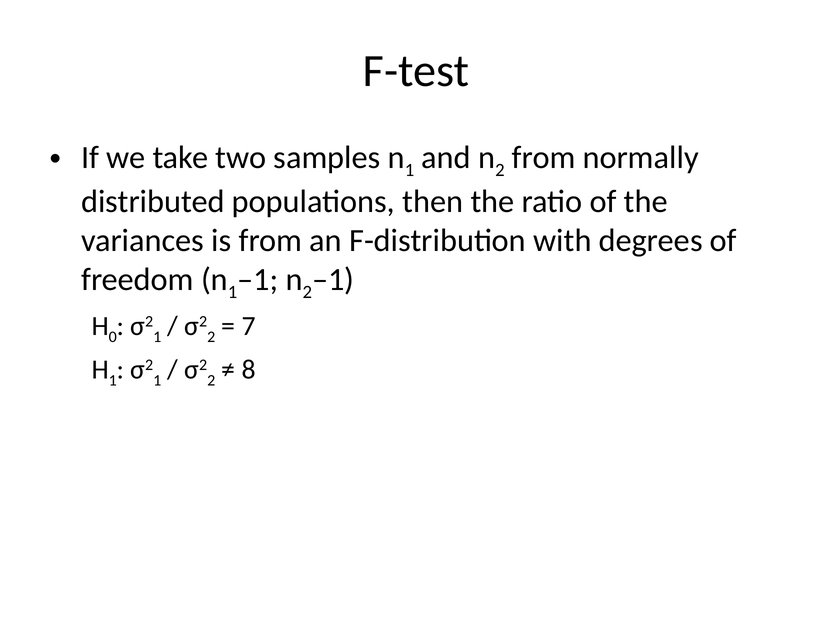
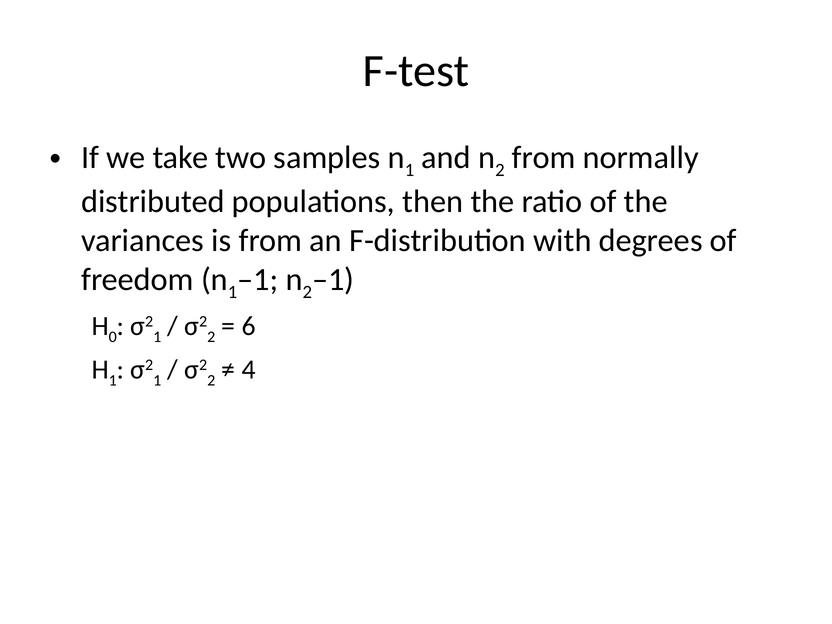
7: 7 -> 6
8: 8 -> 4
